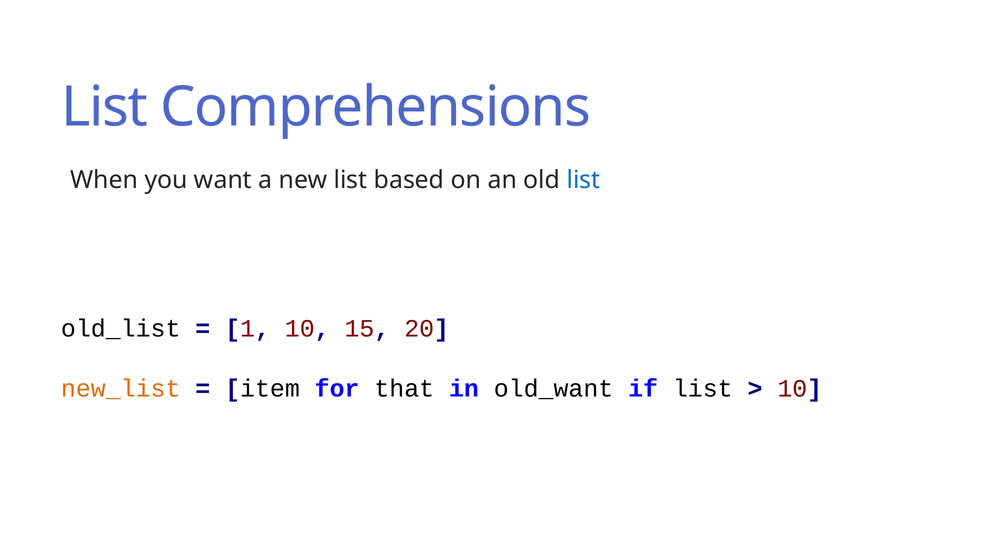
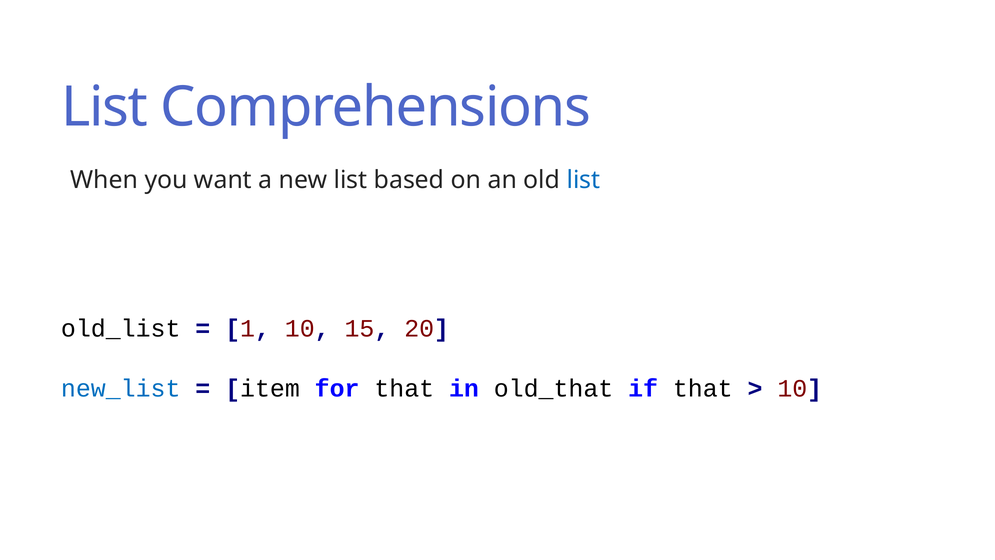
new_list colour: orange -> blue
old_want: old_want -> old_that
if list: list -> that
